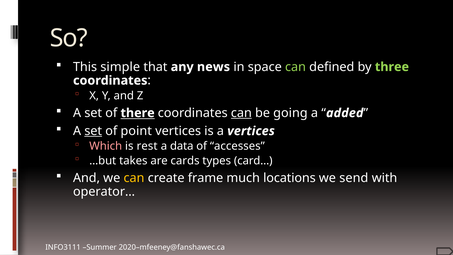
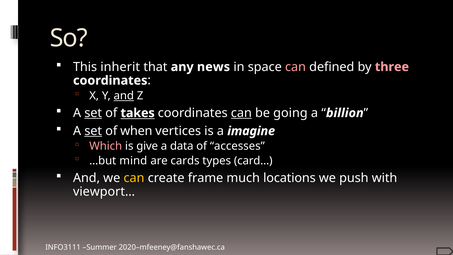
simple: simple -> inherit
can at (295, 67) colour: light green -> pink
three colour: light green -> pink
and at (124, 96) underline: none -> present
set at (93, 113) underline: none -> present
there: there -> takes
added: added -> billion
point: point -> when
a vertices: vertices -> imagine
rest: rest -> give
takes: takes -> mind
send: send -> push
operator…: operator… -> viewport…
